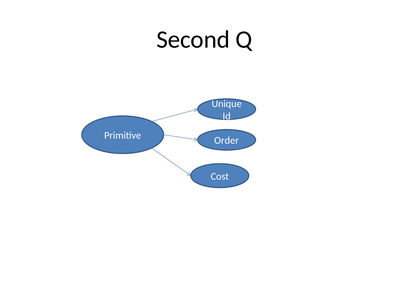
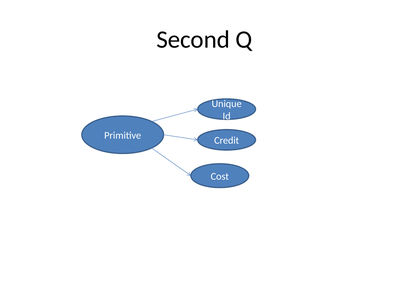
Order: Order -> Credit
